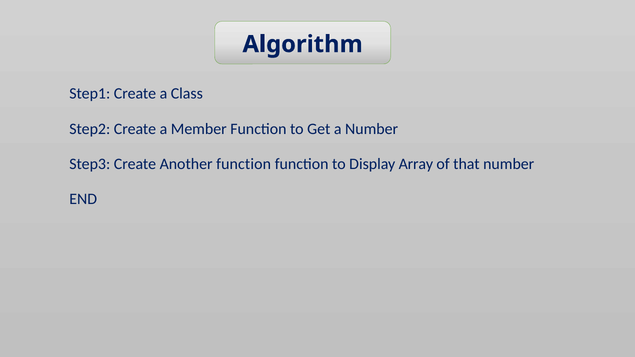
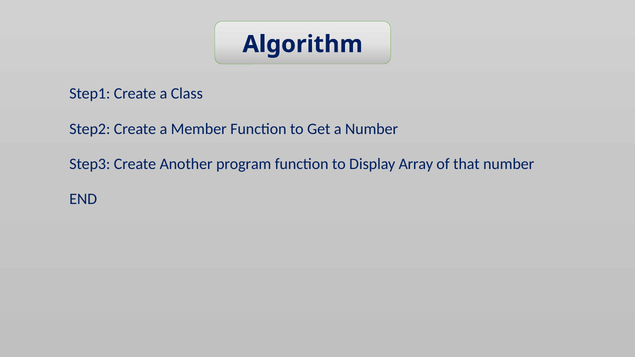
Another function: function -> program
